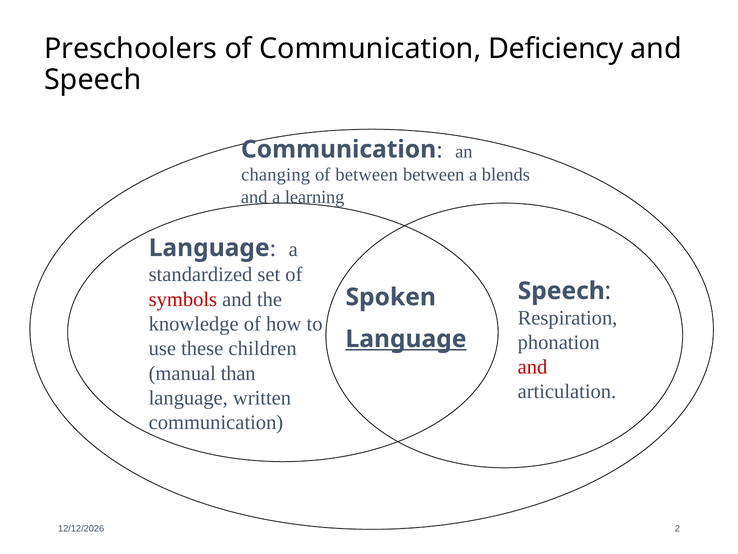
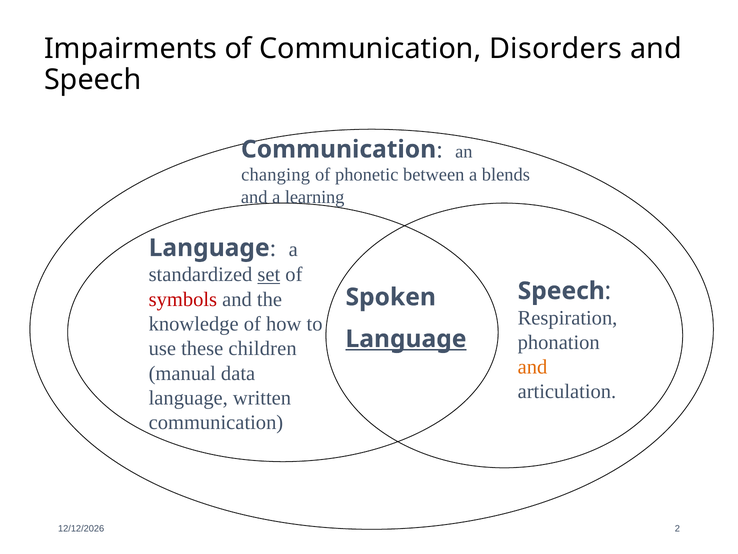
Preschoolers: Preschoolers -> Impairments
Deficiency: Deficiency -> Disorders
of between: between -> phonetic
set underline: none -> present
and at (532, 367) colour: red -> orange
than: than -> data
